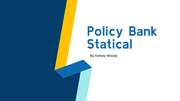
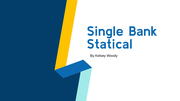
Policy: Policy -> Single
